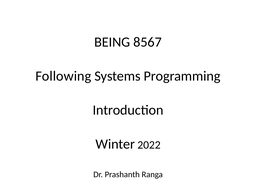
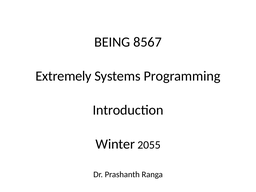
Following: Following -> Extremely
2022: 2022 -> 2055
